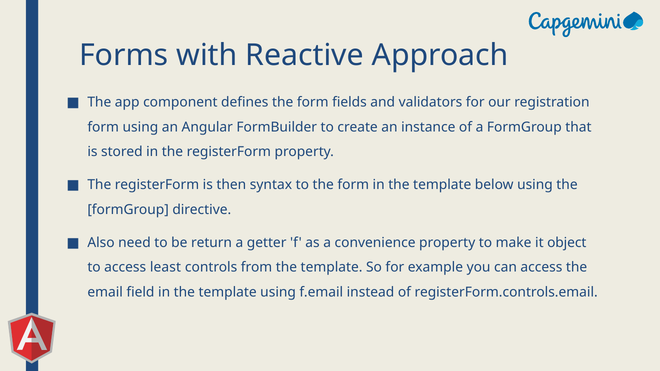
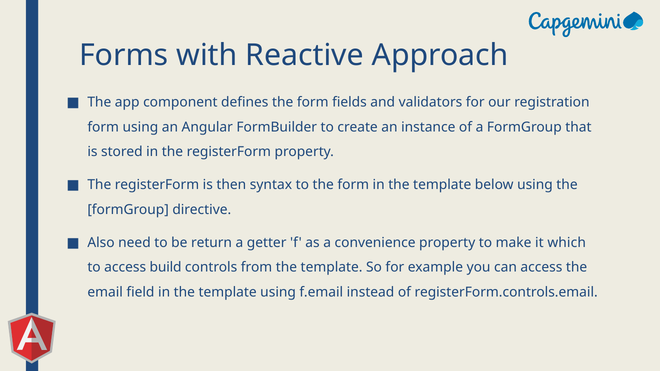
object: object -> which
least: least -> build
